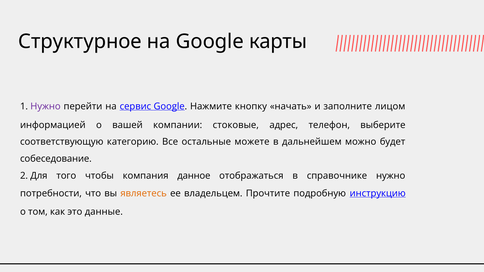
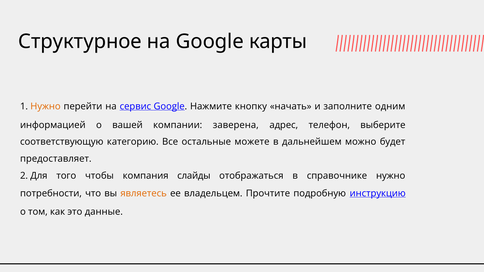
Нужно at (45, 107) colour: purple -> orange
лицом: лицом -> одним
стоковые: стоковые -> заверена
собеседование: собеседование -> предоставляет
данное: данное -> слайды
